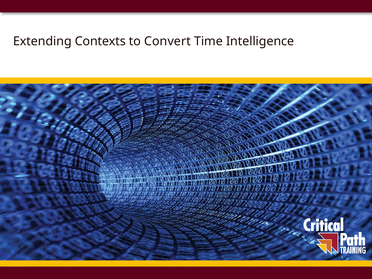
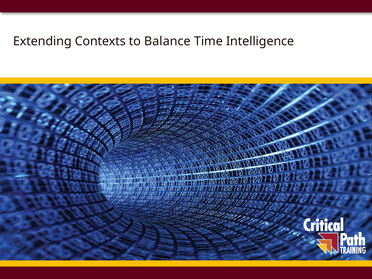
Convert: Convert -> Balance
